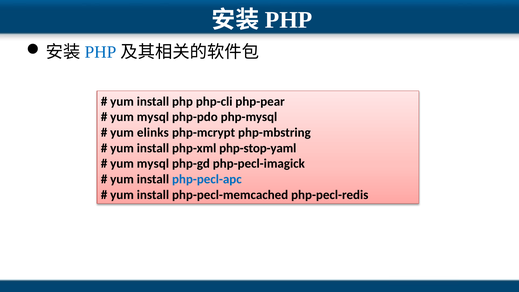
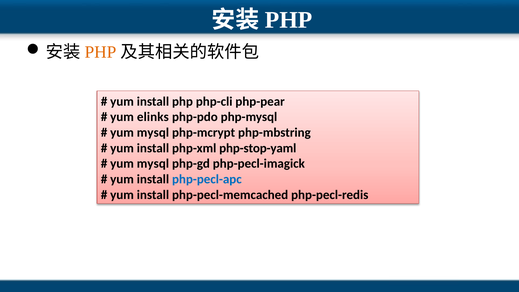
PHP at (100, 52) colour: blue -> orange
mysql at (153, 117): mysql -> elinks
elinks at (153, 133): elinks -> mysql
